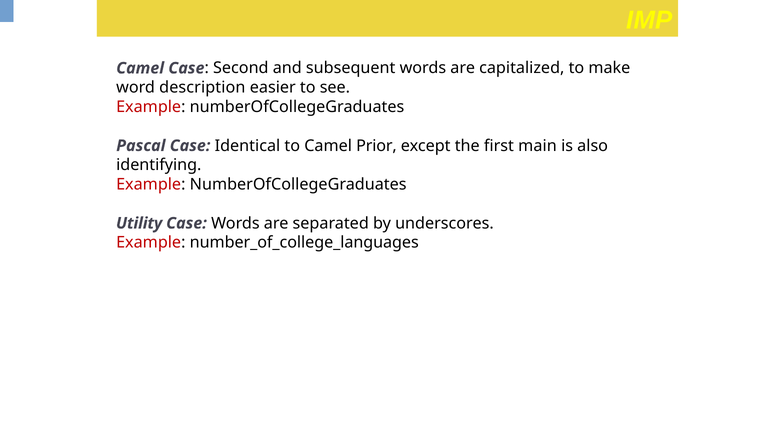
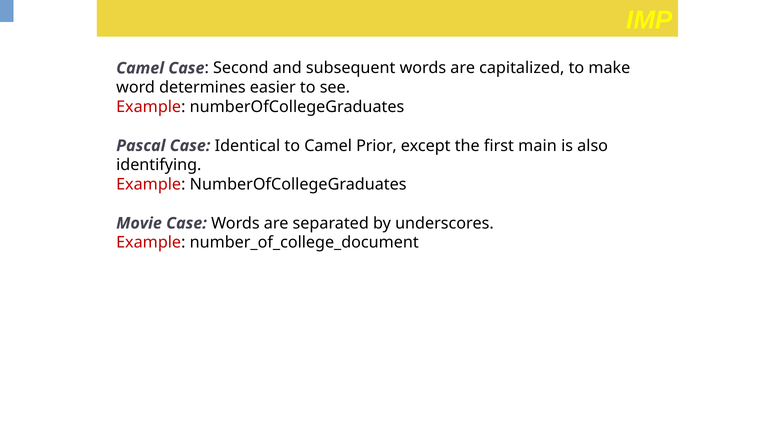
description: description -> determines
Utility: Utility -> Movie
number_of_college_languages: number_of_college_languages -> number_of_college_document
